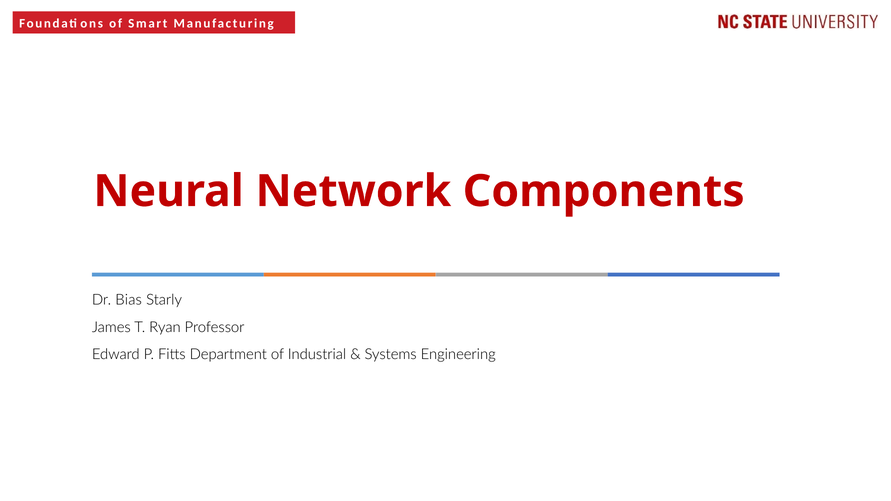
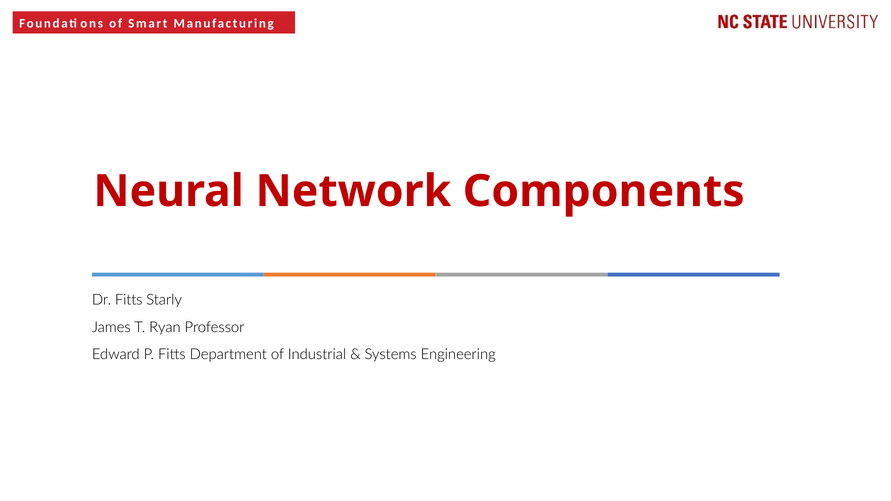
Dr Bias: Bias -> Fitts
